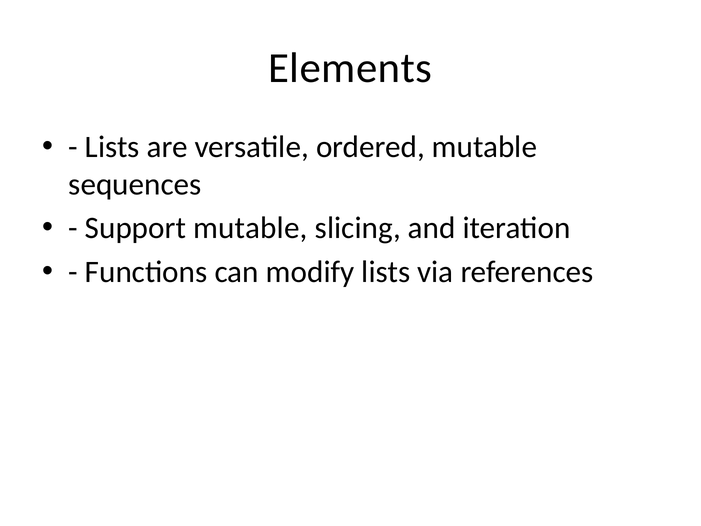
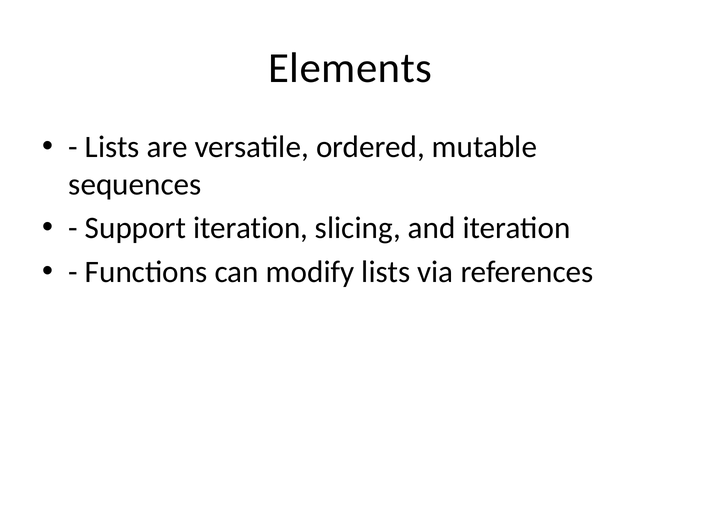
Support mutable: mutable -> iteration
